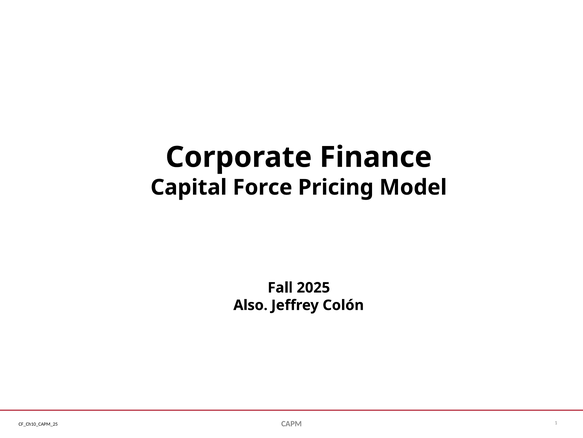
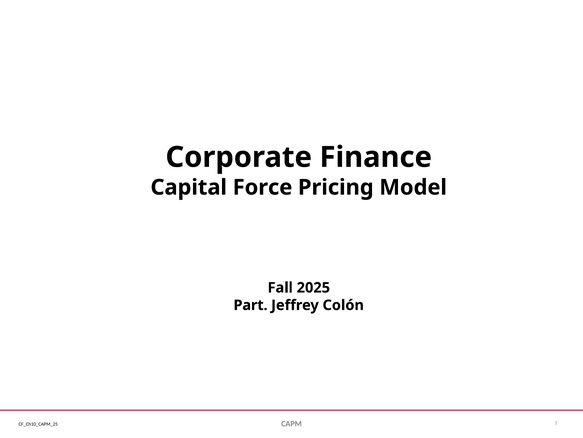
Also: Also -> Part
